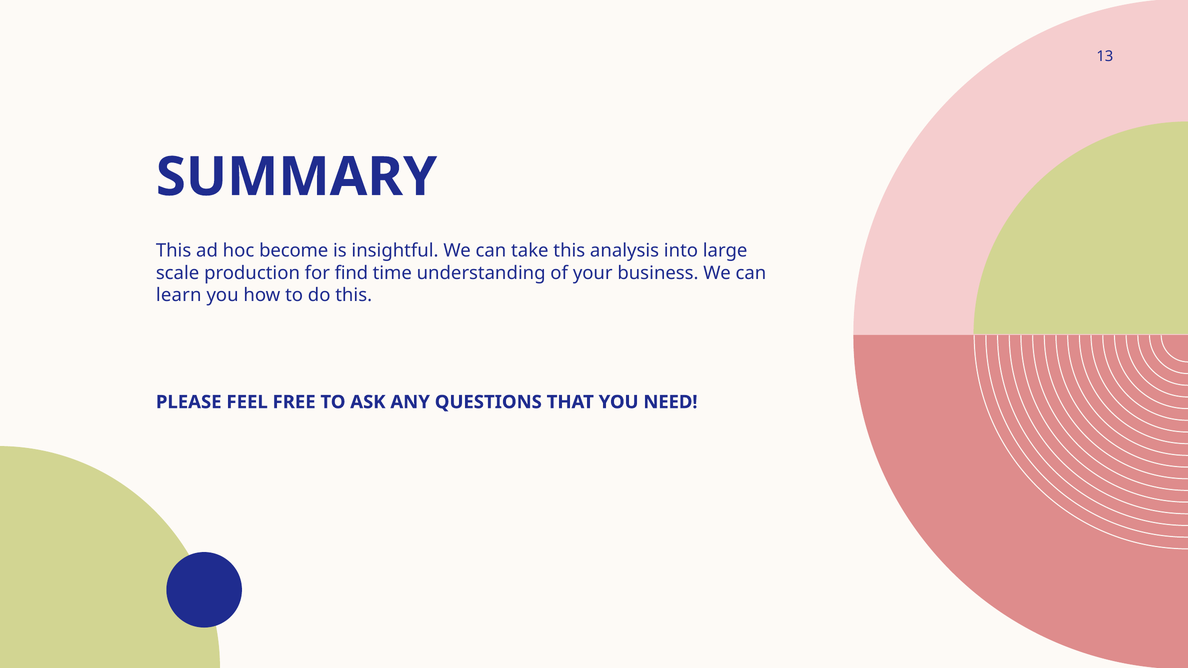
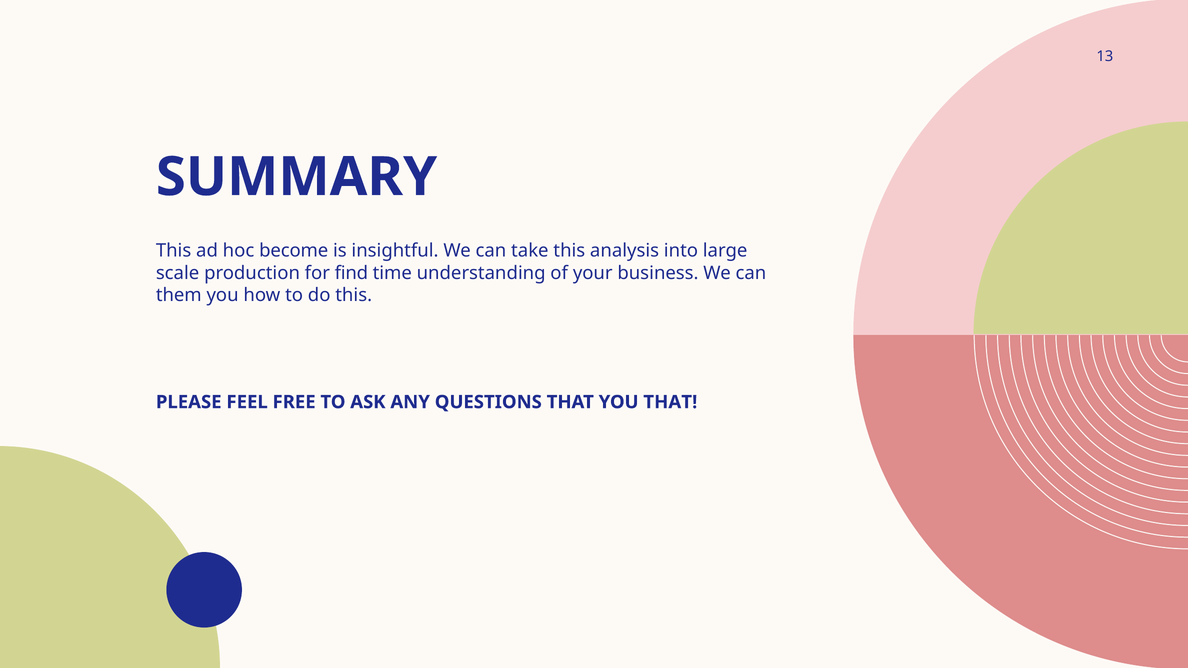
learn: learn -> them
YOU NEED: NEED -> THAT
